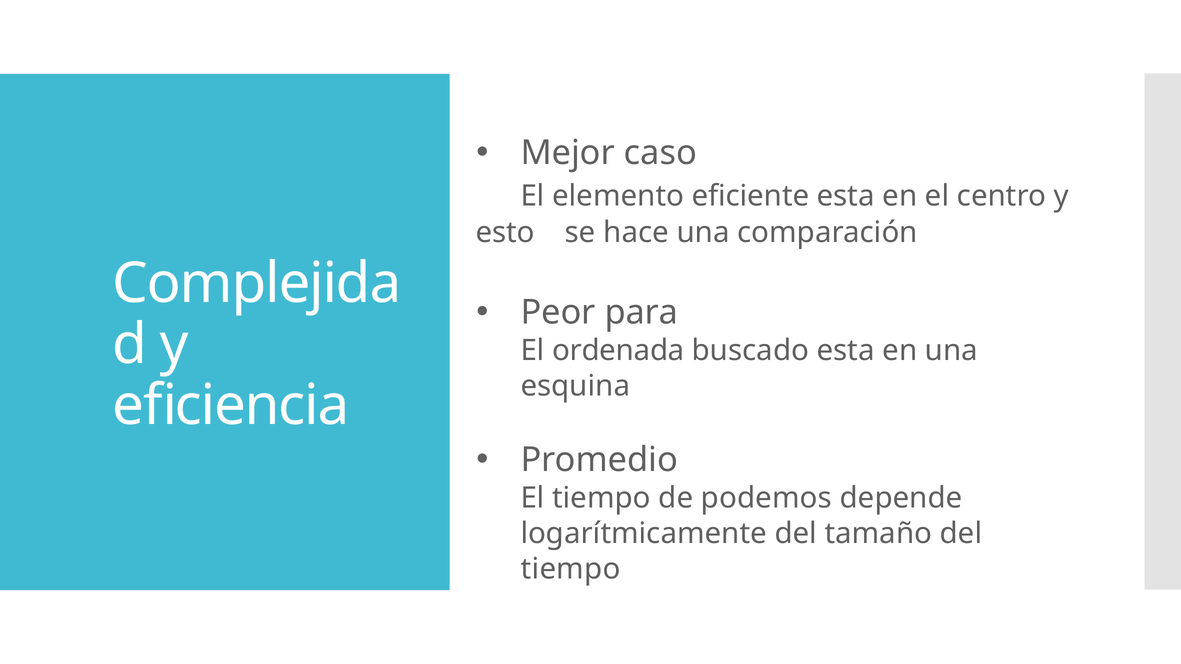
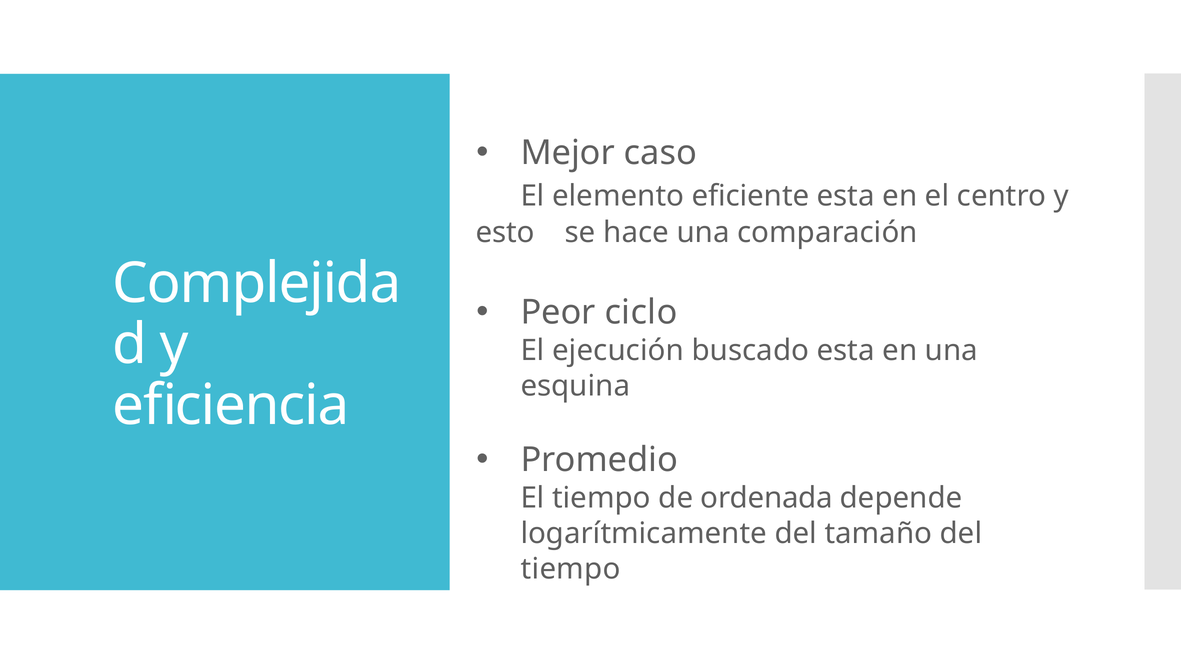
para: para -> ciclo
ordenada: ordenada -> ejecución
podemos: podemos -> ordenada
